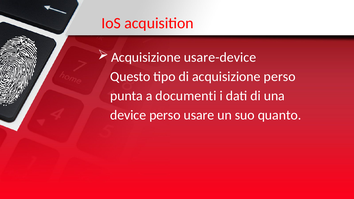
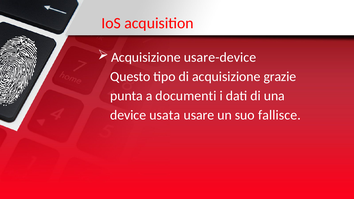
acquisizione perso: perso -> grazie
device perso: perso -> usata
quanto: quanto -> fallisce
